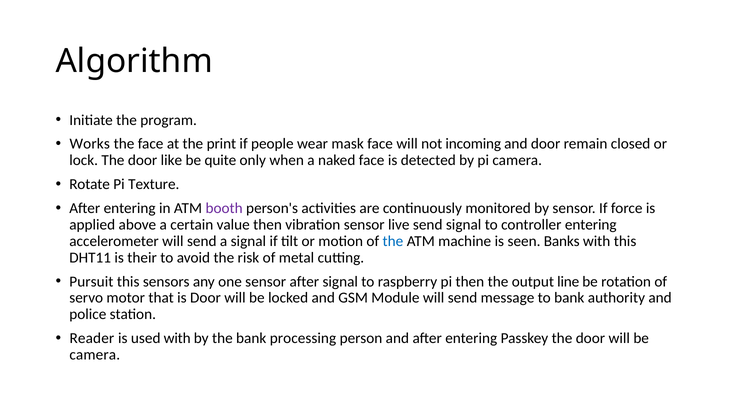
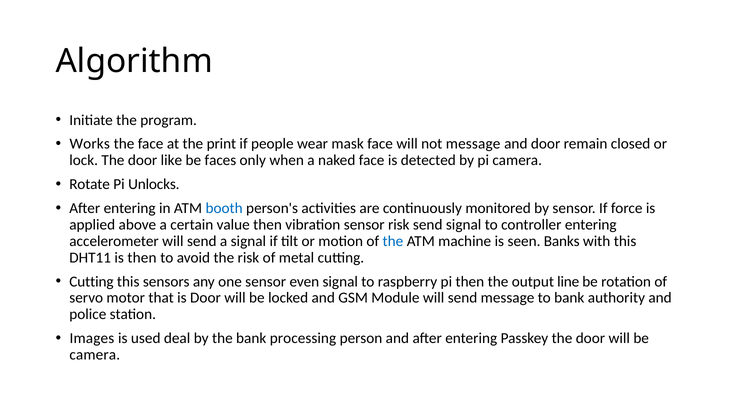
not incoming: incoming -> message
quite: quite -> faces
Texture: Texture -> Unlocks
booth colour: purple -> blue
sensor live: live -> risk
is their: their -> then
Pursuit at (91, 282): Pursuit -> Cutting
sensor after: after -> even
Reader: Reader -> Images
used with: with -> deal
